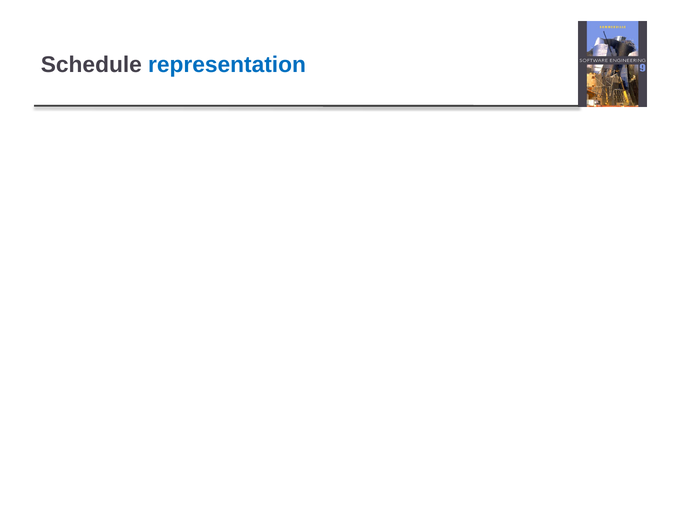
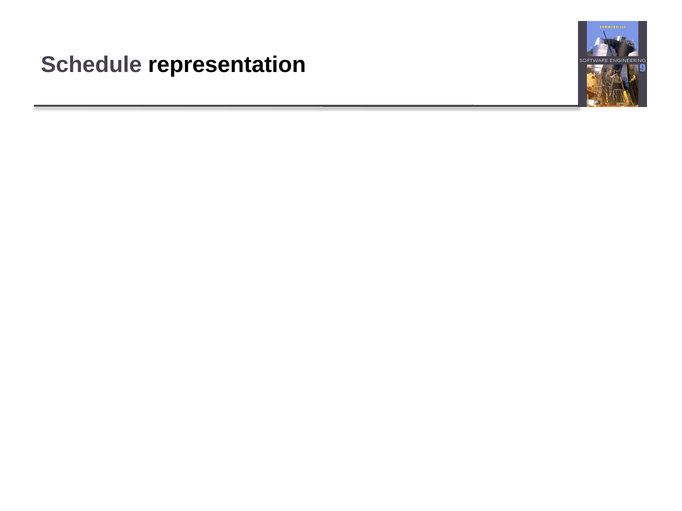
representation at (227, 65) colour: blue -> black
